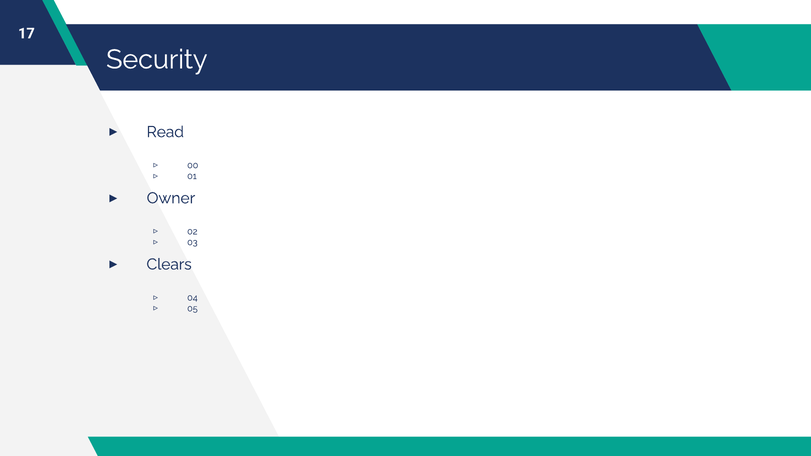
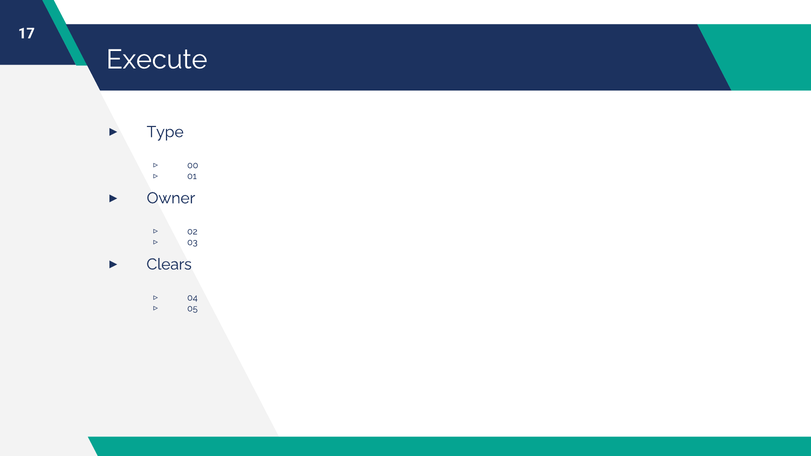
Security: Security -> Execute
Read: Read -> Type
